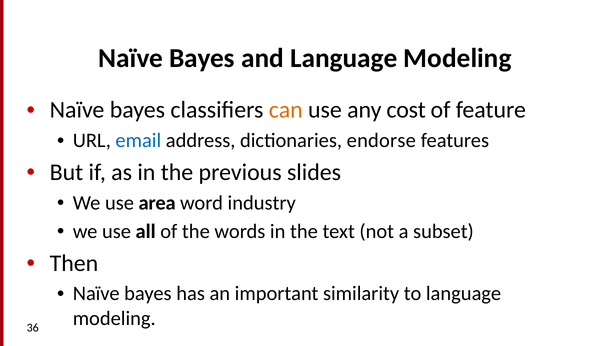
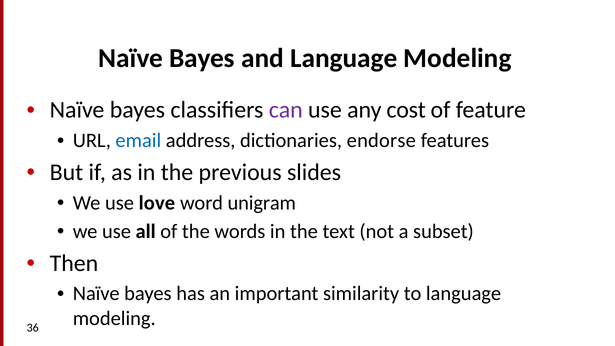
can colour: orange -> purple
area: area -> love
industry: industry -> unigram
